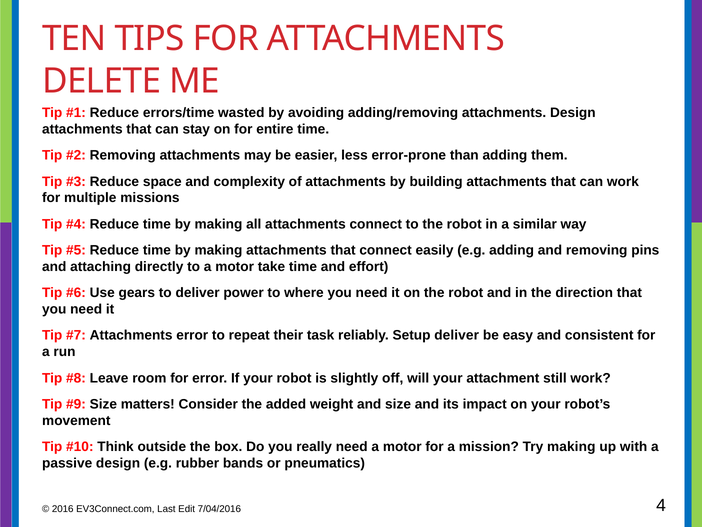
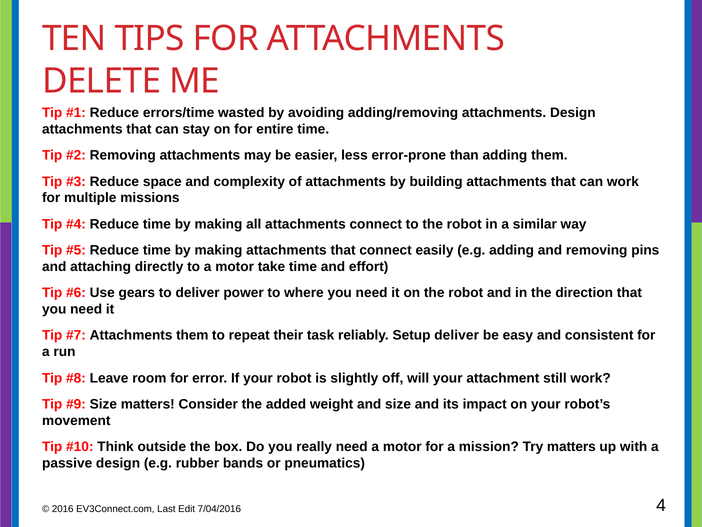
Attachments error: error -> them
Try making: making -> matters
